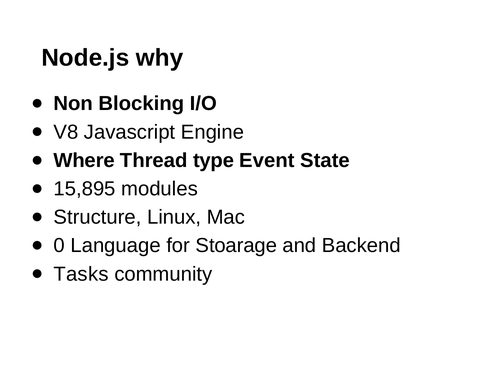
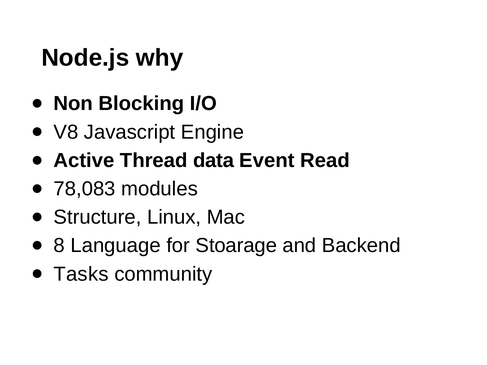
Where: Where -> Active
type: type -> data
State: State -> Read
15,895: 15,895 -> 78,083
0: 0 -> 8
